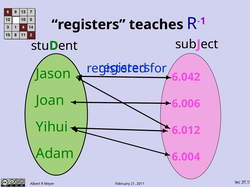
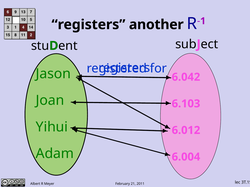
teaches: teaches -> another
6.006: 6.006 -> 6.103
